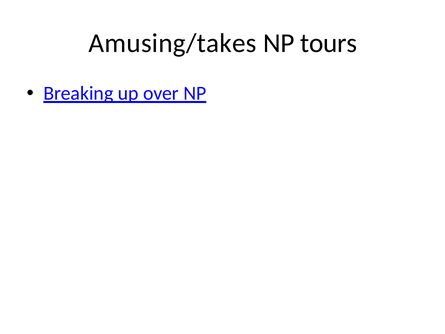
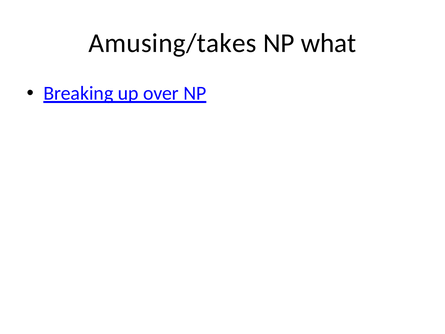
tours: tours -> what
